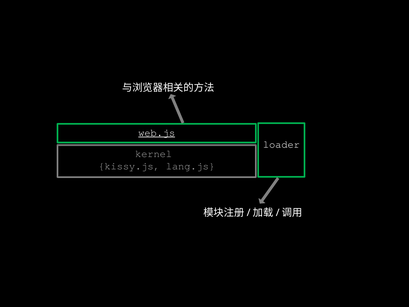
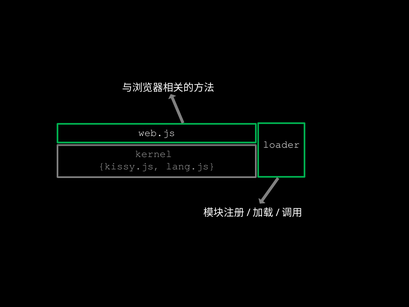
web.js underline: present -> none
